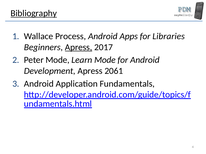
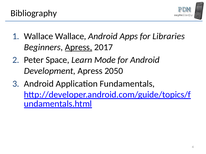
Bibliography underline: present -> none
Wallace Process: Process -> Wallace
Peter Mode: Mode -> Space
2061: 2061 -> 2050
